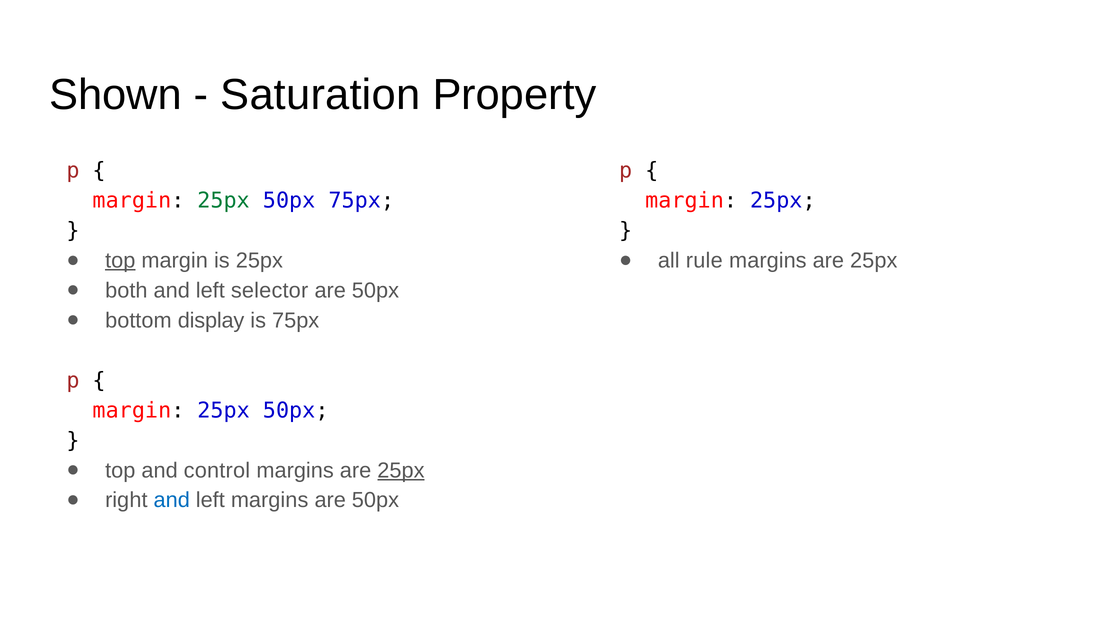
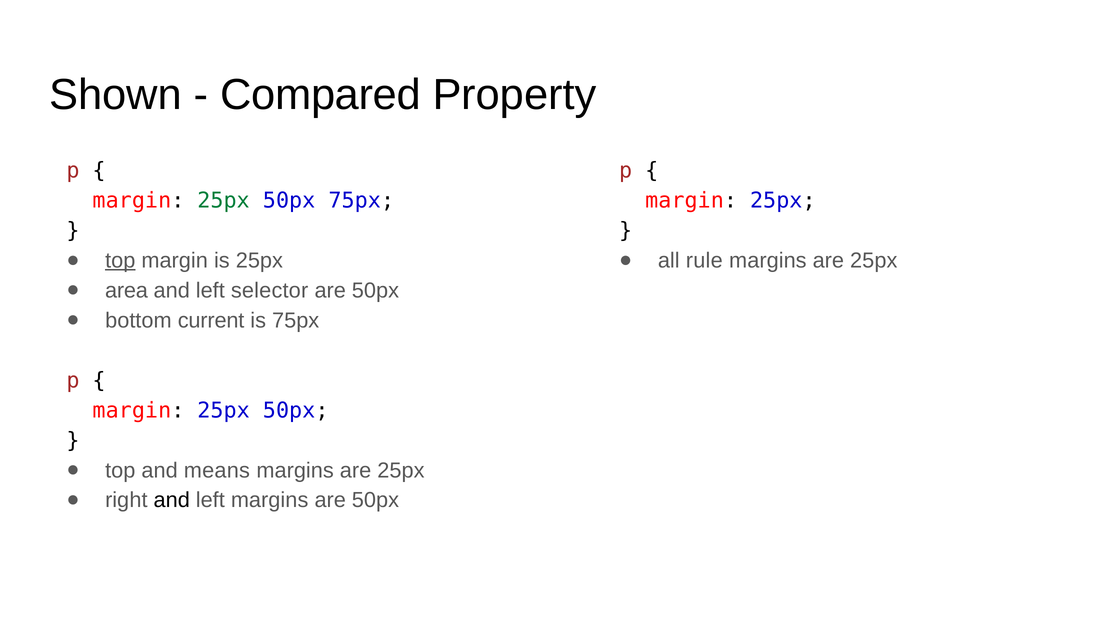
Saturation: Saturation -> Compared
both: both -> area
display: display -> current
control: control -> means
25px at (401, 470) underline: present -> none
and at (172, 500) colour: blue -> black
